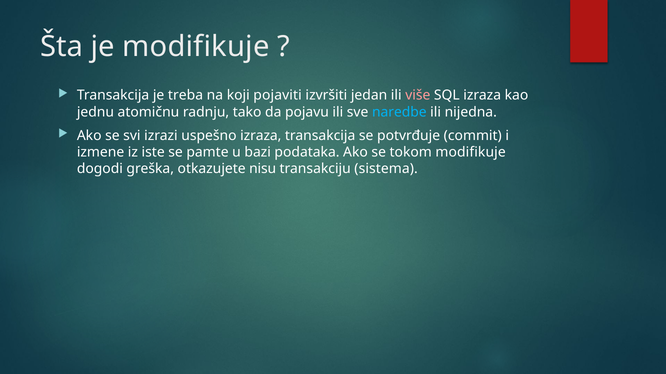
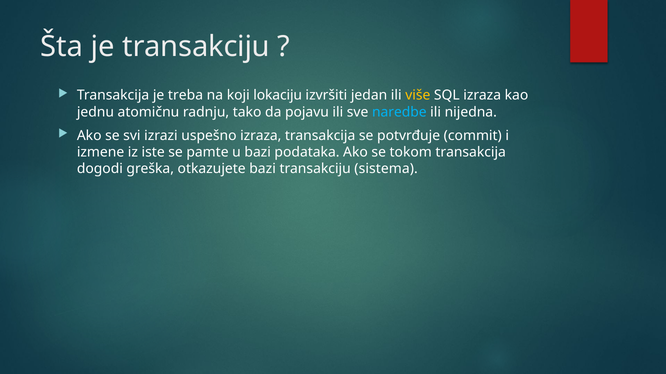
je modifikuje: modifikuje -> transakciju
pojaviti: pojaviti -> lokaciju
više colour: pink -> yellow
tokom modifikuje: modifikuje -> transakcija
otkazujete nisu: nisu -> bazi
